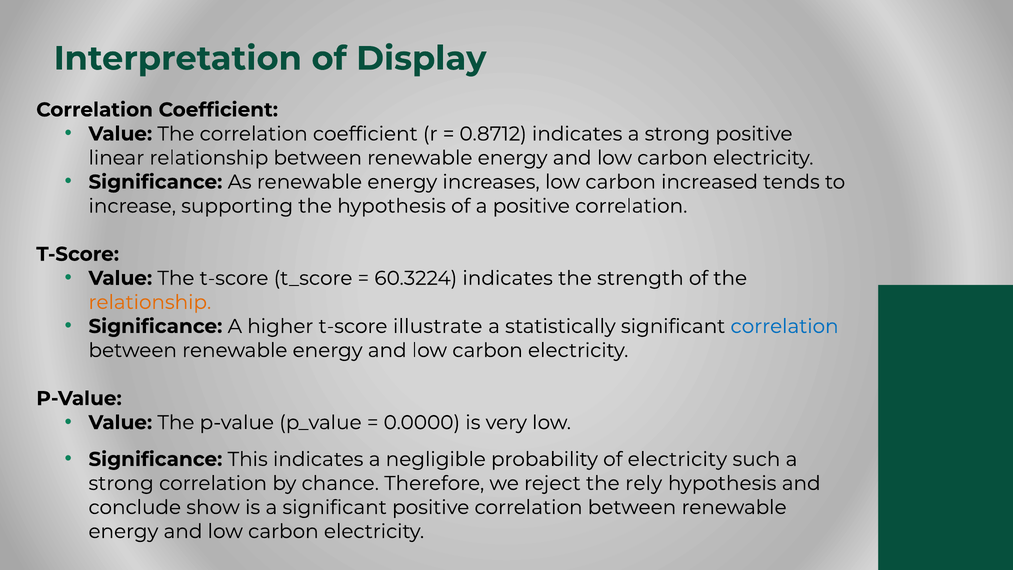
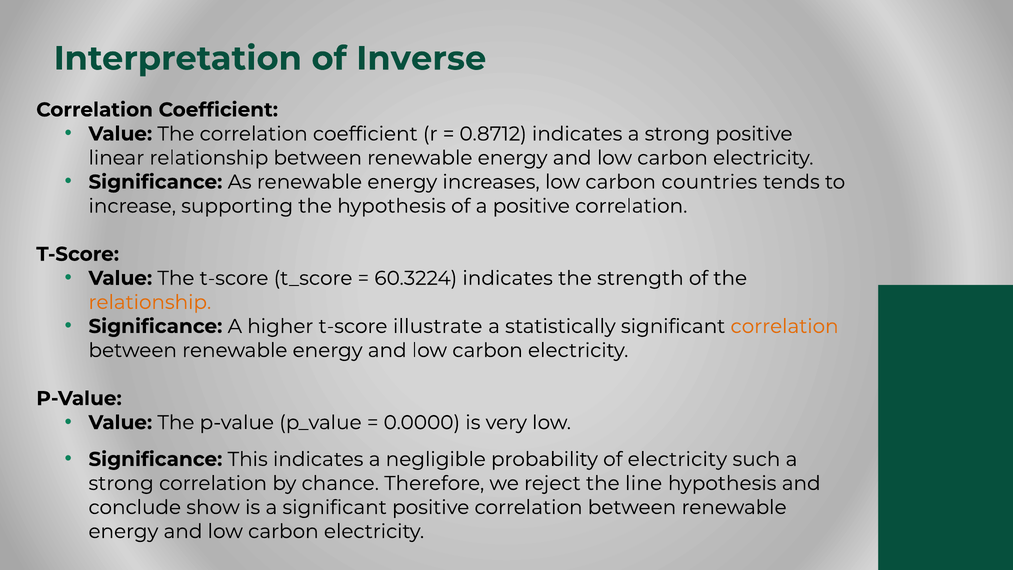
Display: Display -> Inverse
increased: increased -> countries
correlation at (785, 326) colour: blue -> orange
rely: rely -> line
